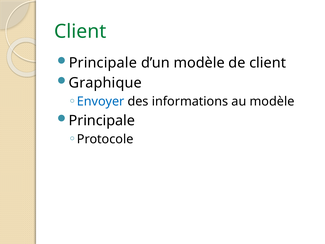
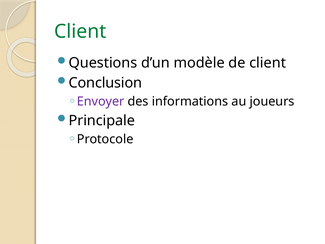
Principale at (103, 63): Principale -> Questions
Graphique: Graphique -> Conclusion
Envoyer colour: blue -> purple
au modèle: modèle -> joueurs
